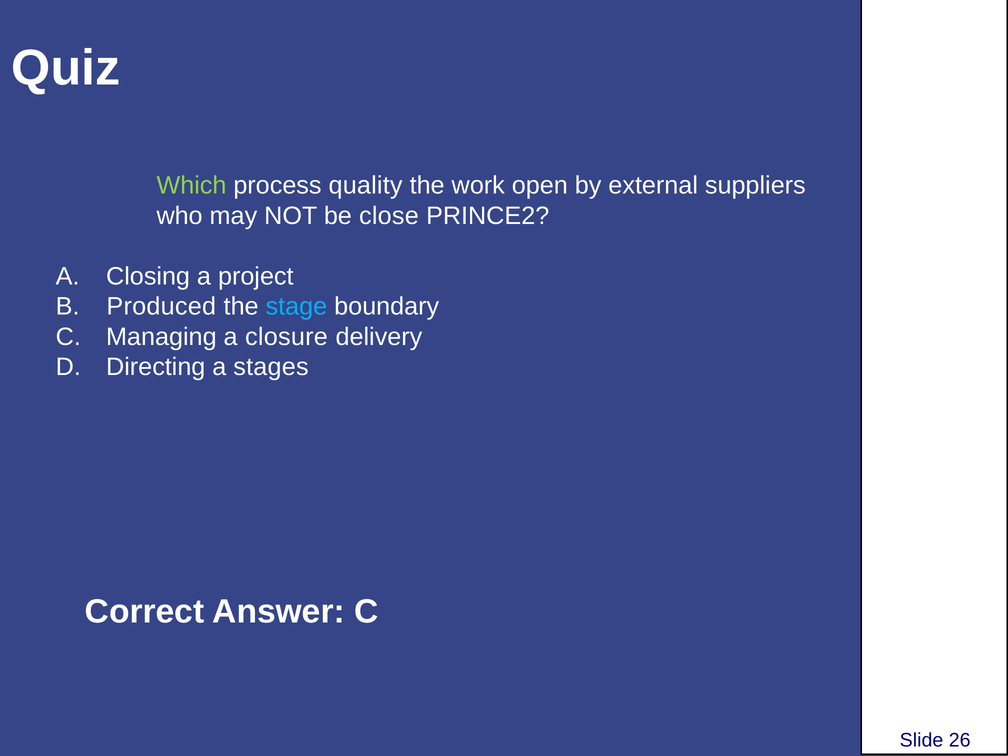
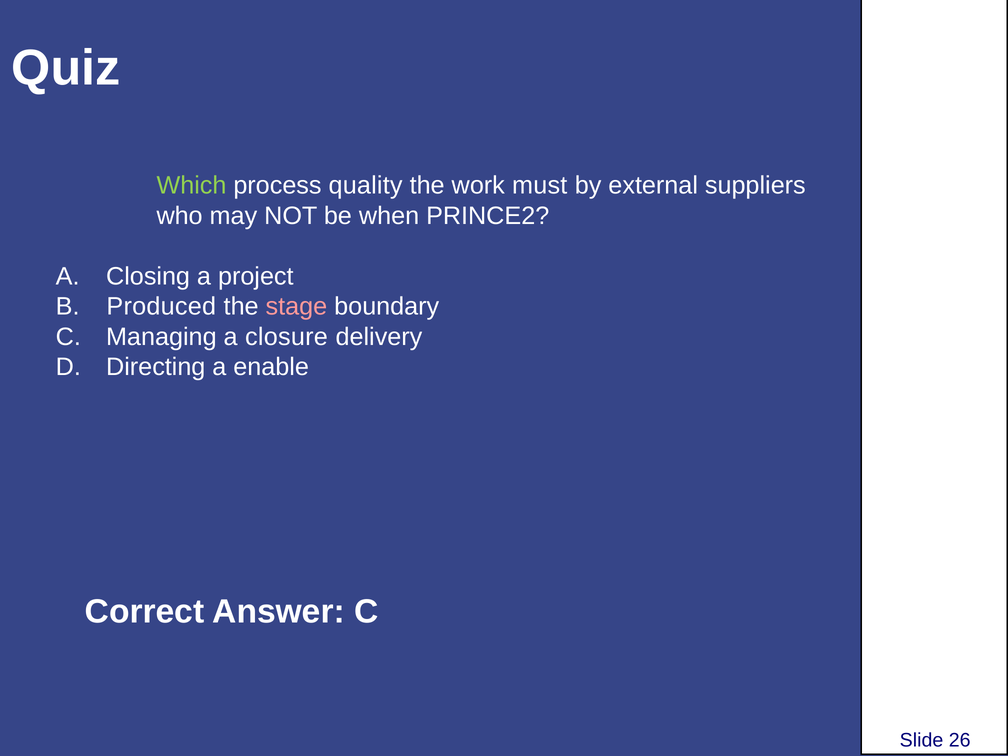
open: open -> must
close: close -> when
stage colour: light blue -> pink
stages: stages -> enable
